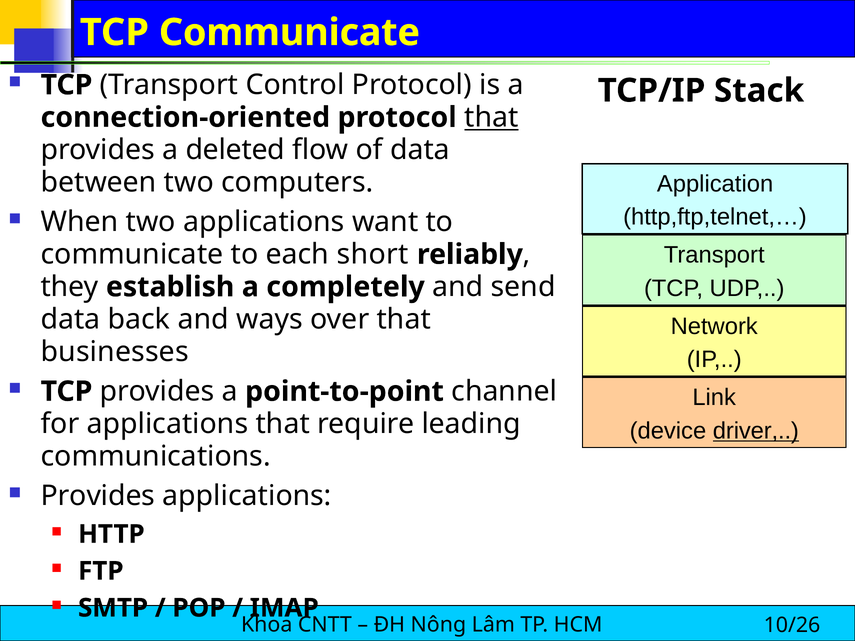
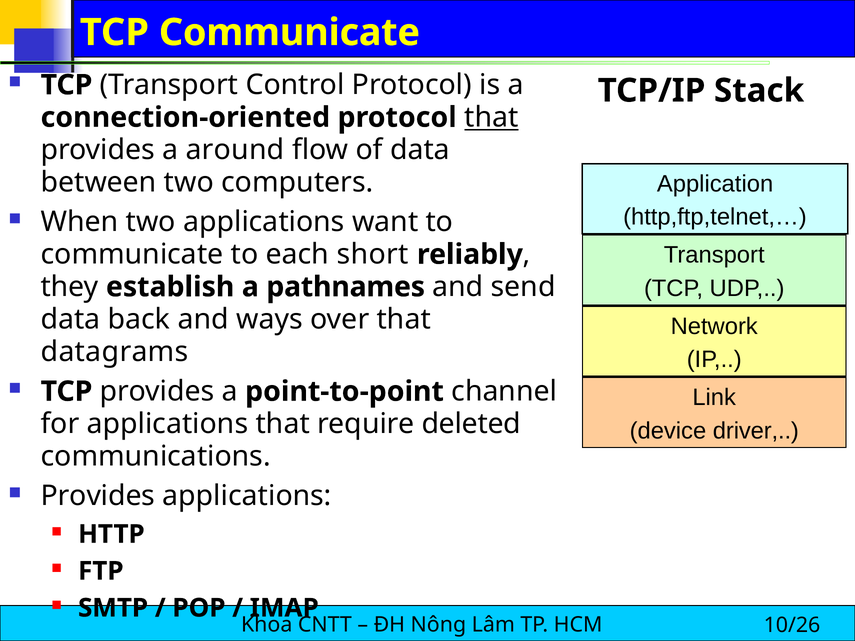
deleted: deleted -> around
completely: completely -> pathnames
businesses: businesses -> datagrams
leading: leading -> deleted
driver underline: present -> none
